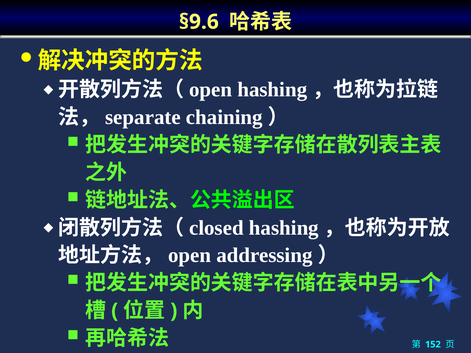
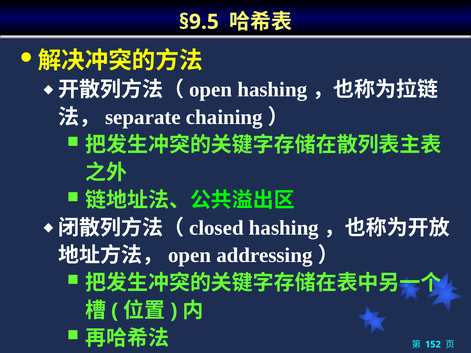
§9.6: §9.6 -> §9.5
